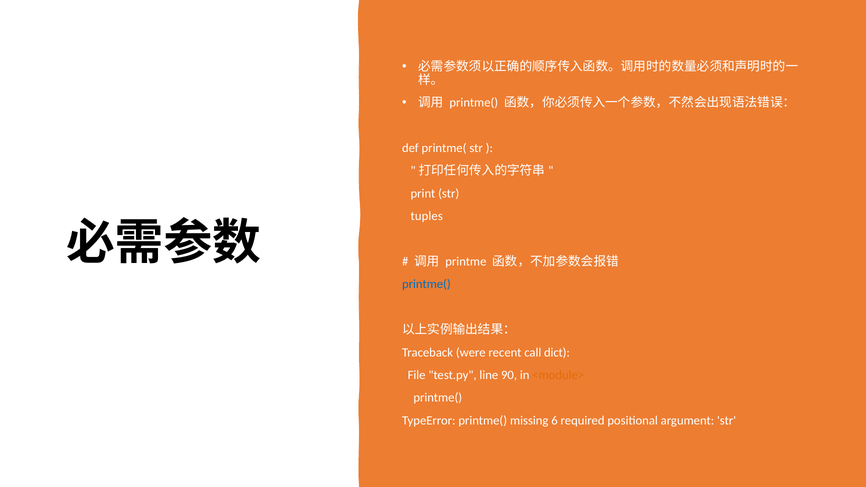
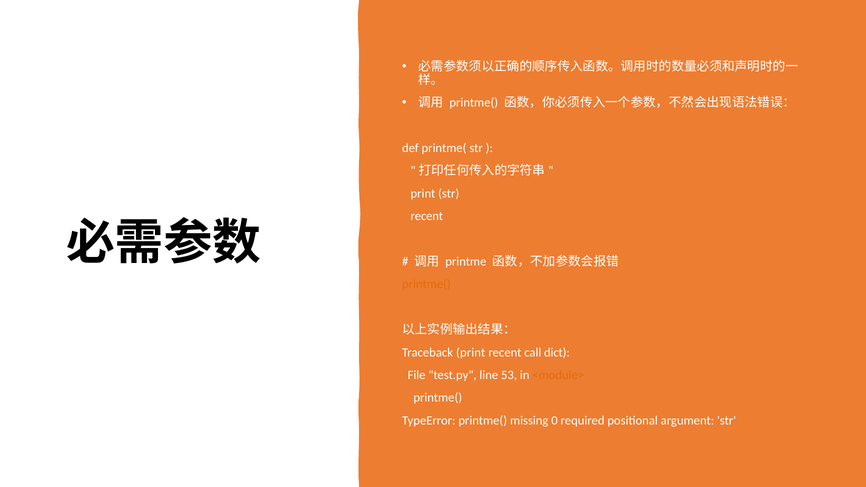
tuples at (427, 216): tuples -> recent
printme( at (426, 284) colour: blue -> orange
Traceback were: were -> print
90: 90 -> 53
6: 6 -> 0
